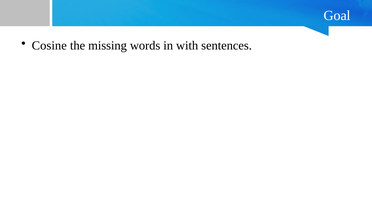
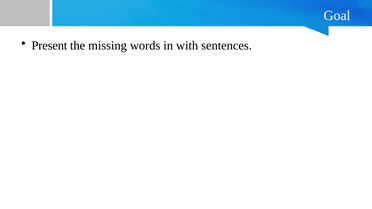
Cosine: Cosine -> Present
